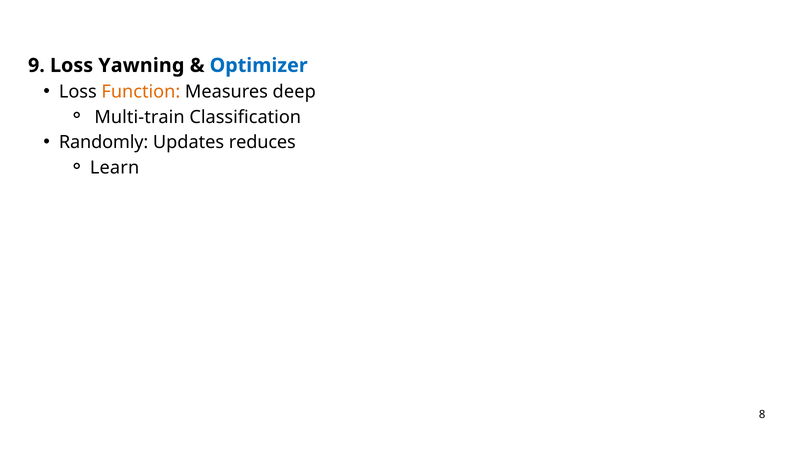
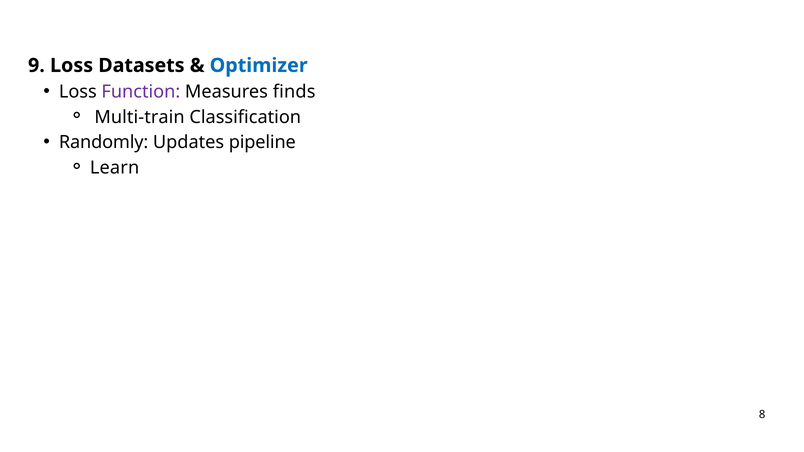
Yawning: Yawning -> Datasets
Function colour: orange -> purple
deep: deep -> finds
reduces: reduces -> pipeline
